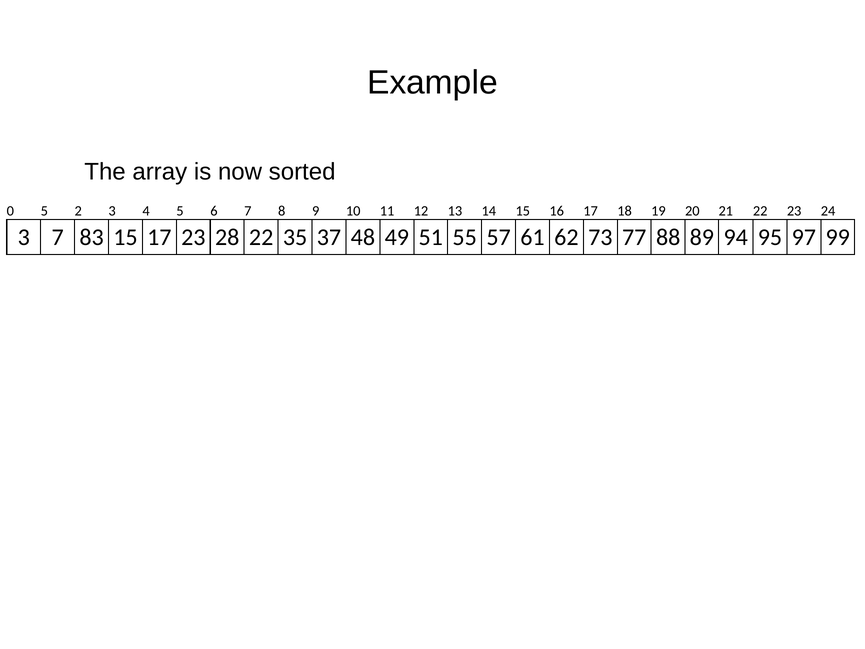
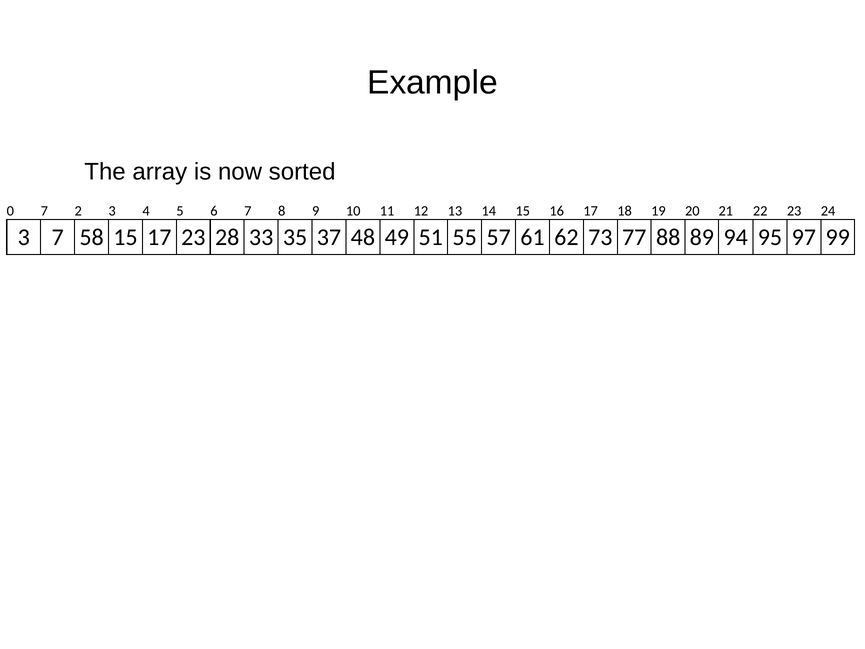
0 5: 5 -> 7
83: 83 -> 58
28 22: 22 -> 33
